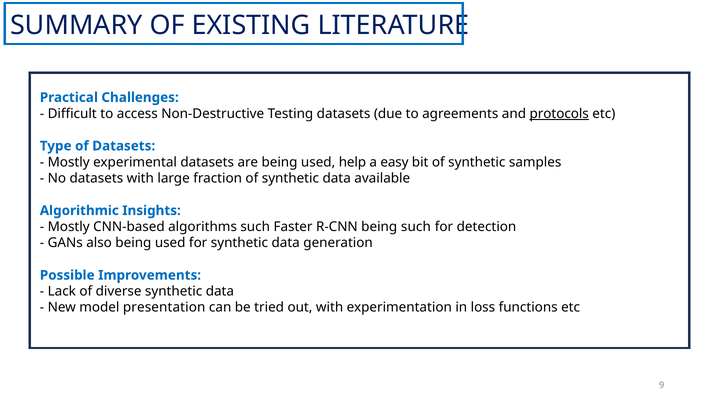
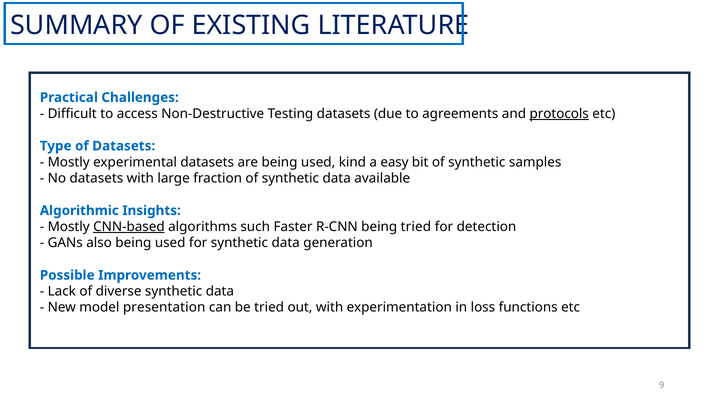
help: help -> kind
CNN-based underline: none -> present
being such: such -> tried
